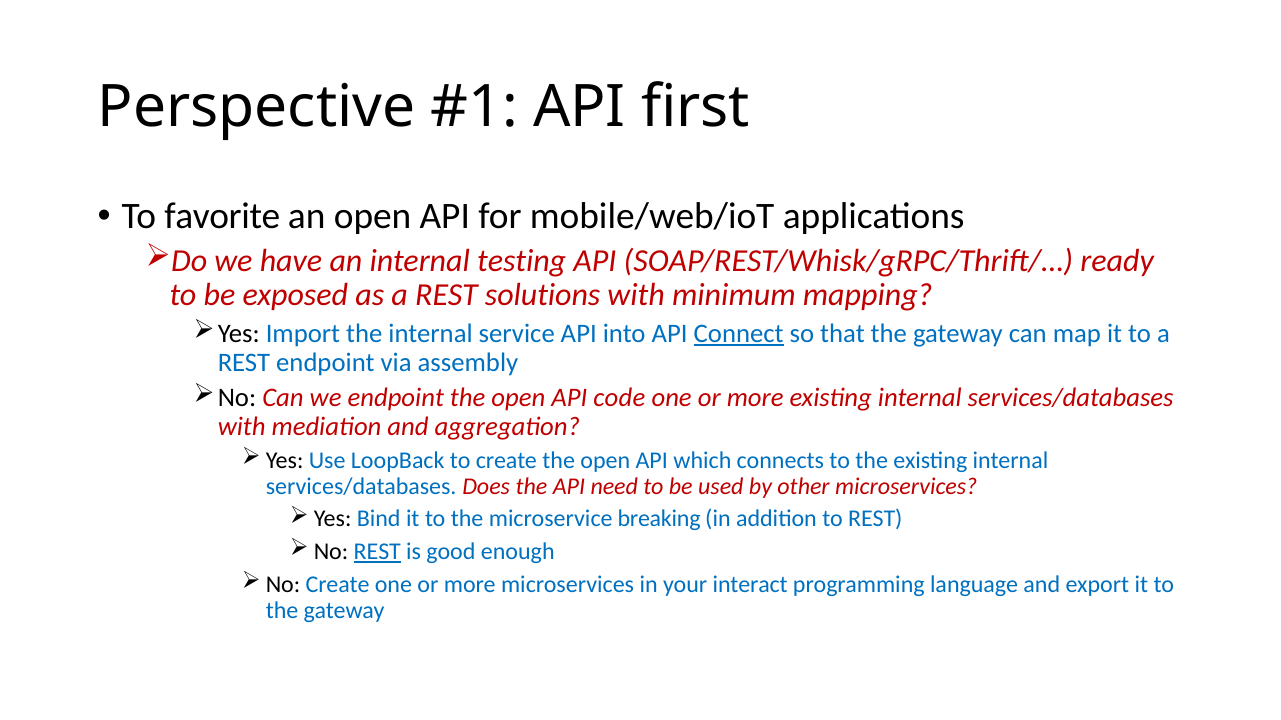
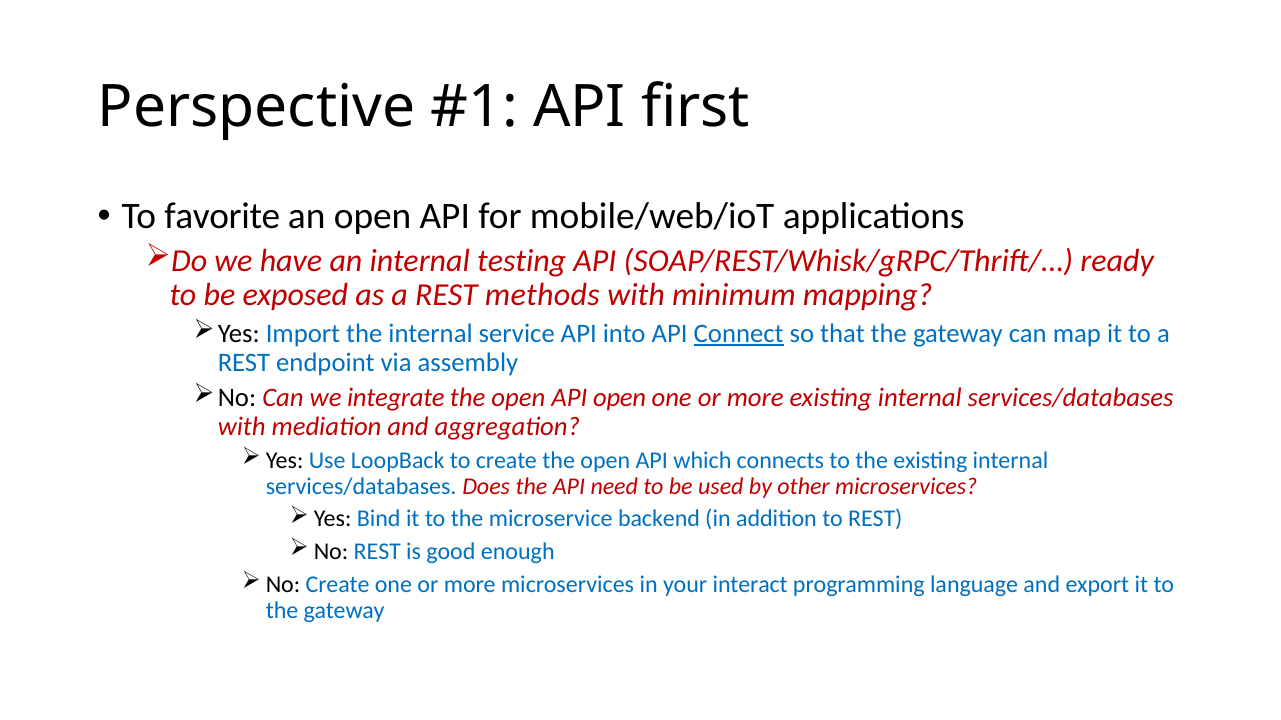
solutions: solutions -> methods
we endpoint: endpoint -> integrate
API code: code -> open
breaking: breaking -> backend
REST at (377, 552) underline: present -> none
